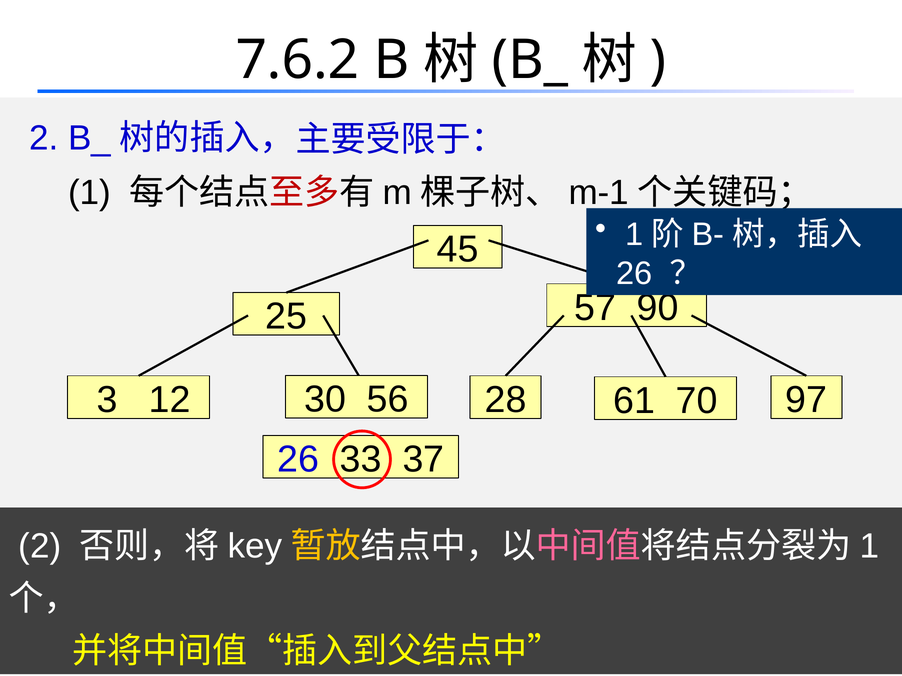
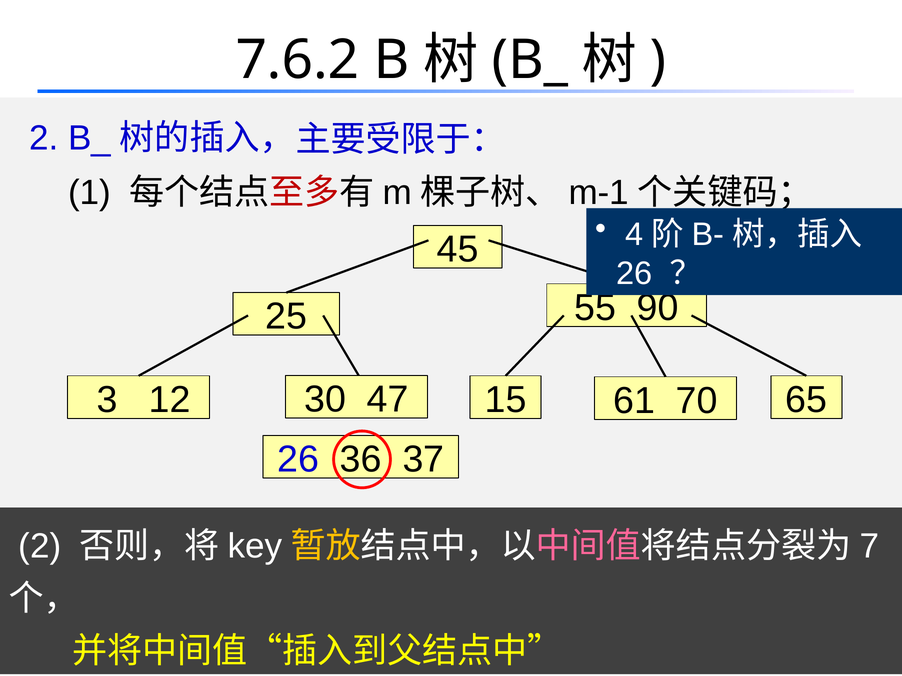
1 at (635, 235): 1 -> 4
57: 57 -> 55
56: 56 -> 47
28: 28 -> 15
97: 97 -> 65
33: 33 -> 36
1 at (869, 546): 1 -> 7
